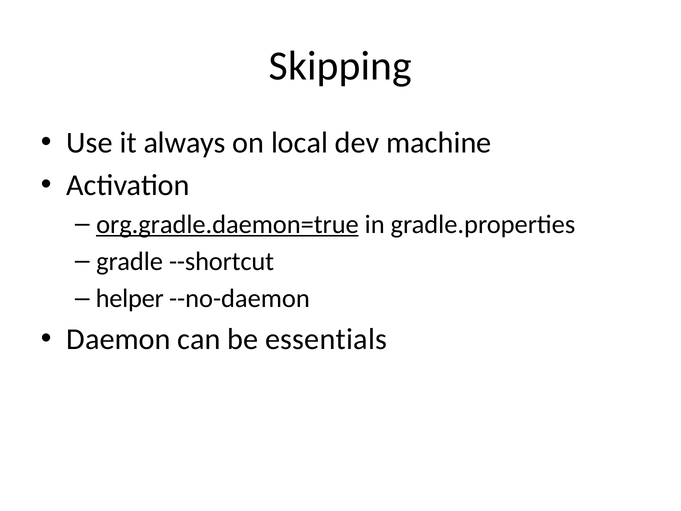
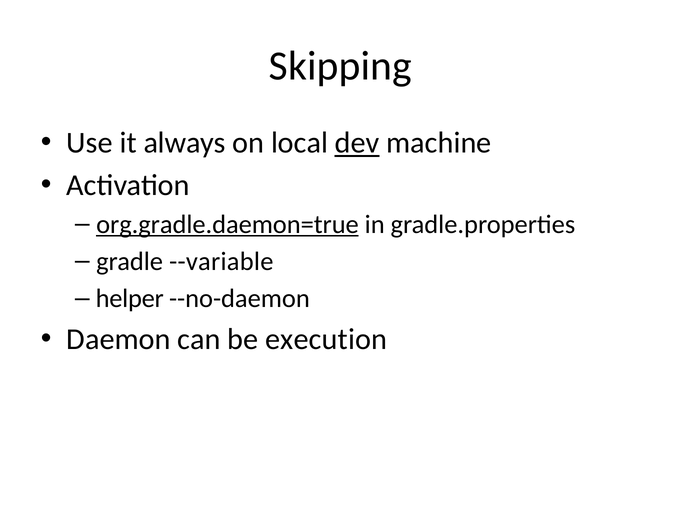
dev underline: none -> present
--shortcut: --shortcut -> --variable
essentials: essentials -> execution
